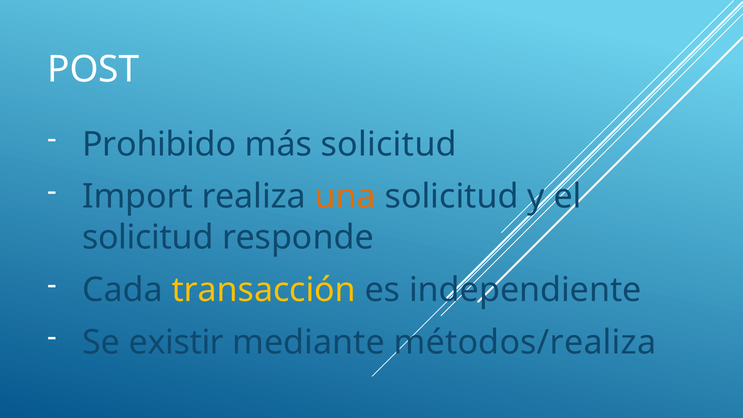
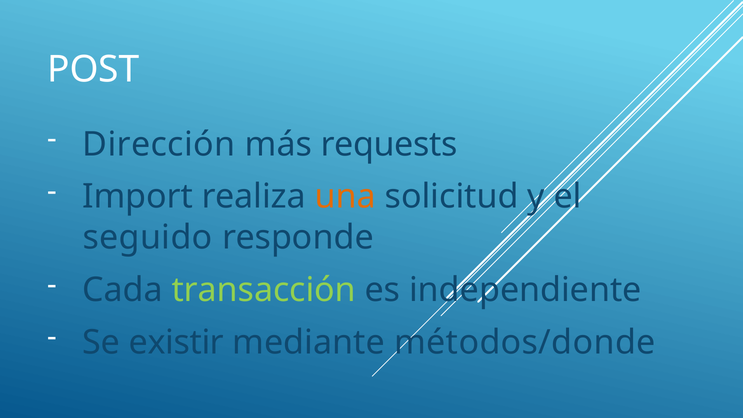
Prohibido: Prohibido -> Dirección
más solicitud: solicitud -> requests
solicitud at (148, 238): solicitud -> seguido
transacción colour: yellow -> light green
métodos/realiza: métodos/realiza -> métodos/donde
